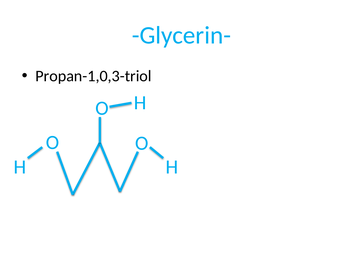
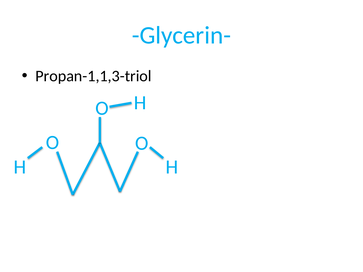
Propan-1,0,3-triol: Propan-1,0,3-triol -> Propan-1,1,3-triol
